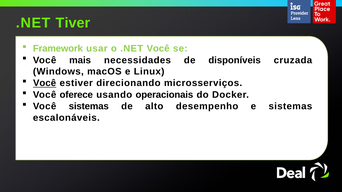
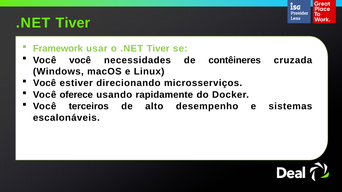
o .NET Você: Você -> Tiver
Você mais: mais -> você
disponíveis: disponíveis -> contêineres
Você at (45, 83) underline: present -> none
operacionais: operacionais -> rapidamente
Você sistemas: sistemas -> terceiros
